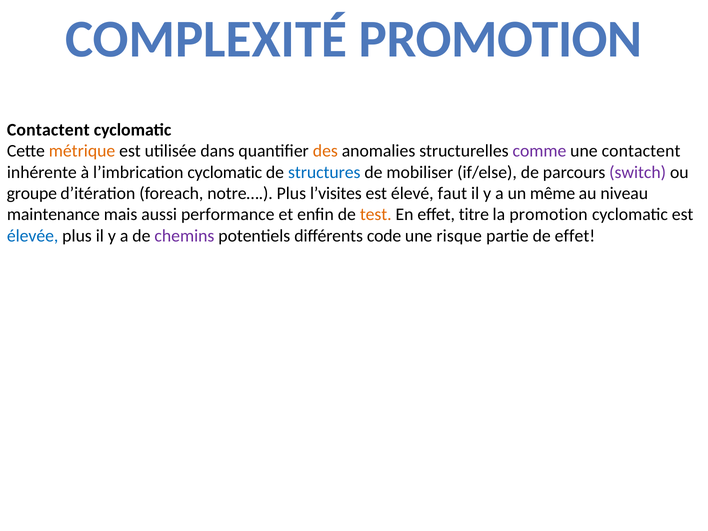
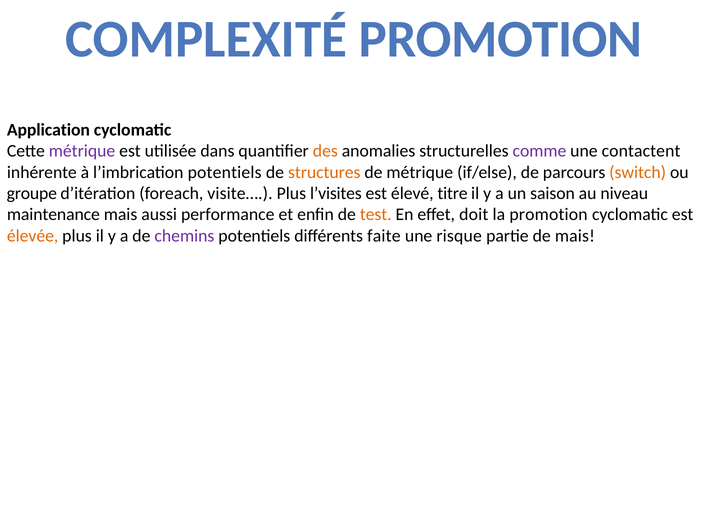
Contactent at (48, 130): Contactent -> Application
métrique at (82, 151) colour: orange -> purple
l’imbrication cyclomatic: cyclomatic -> potentiels
structures colour: blue -> orange
de mobiliser: mobiliser -> métrique
switch colour: purple -> orange
notre…: notre… -> visite…
faut: faut -> titre
même: même -> saison
titre: titre -> doit
élevée colour: blue -> orange
code: code -> faite
de effet: effet -> mais
